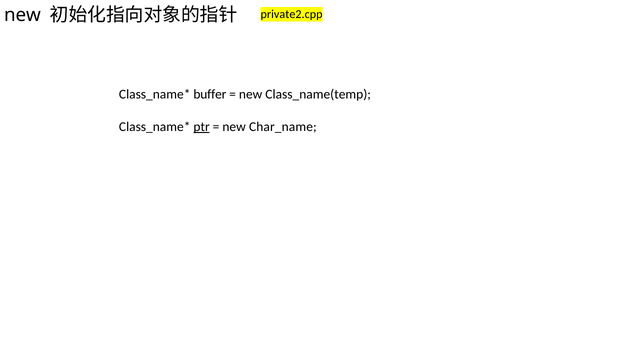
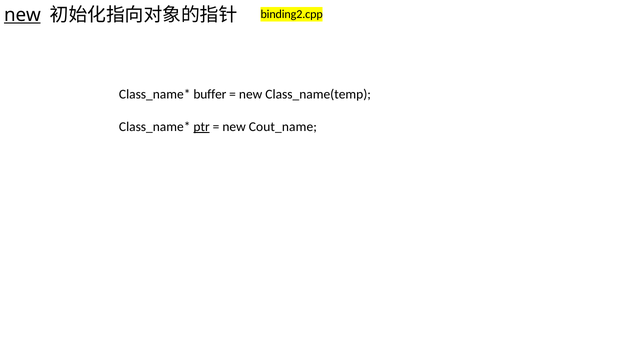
new at (22, 15) underline: none -> present
private2.cpp: private2.cpp -> binding2.cpp
Char_name: Char_name -> Cout_name
